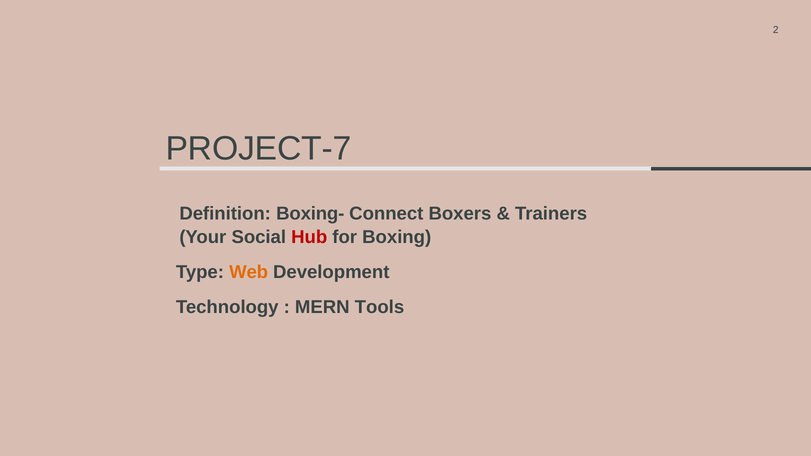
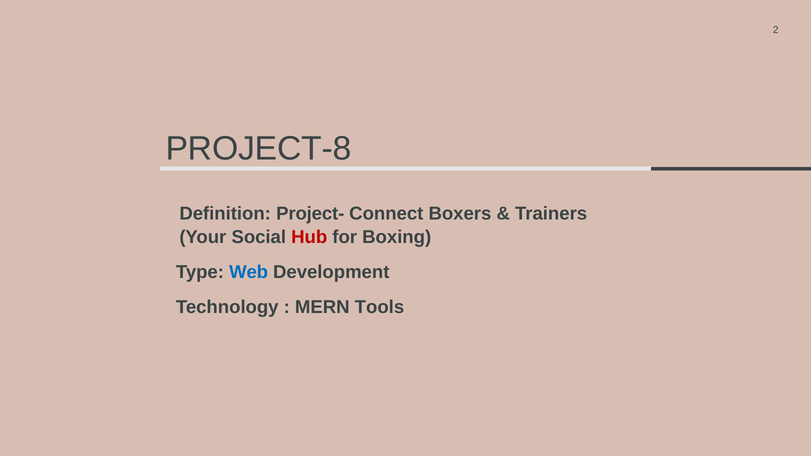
PROJECT-7: PROJECT-7 -> PROJECT-8
Boxing-: Boxing- -> Project-
Web colour: orange -> blue
